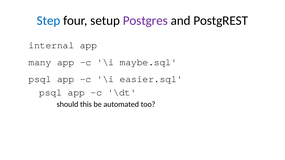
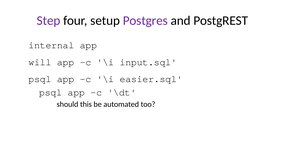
Step colour: blue -> purple
many: many -> will
maybe.sql: maybe.sql -> input.sql
